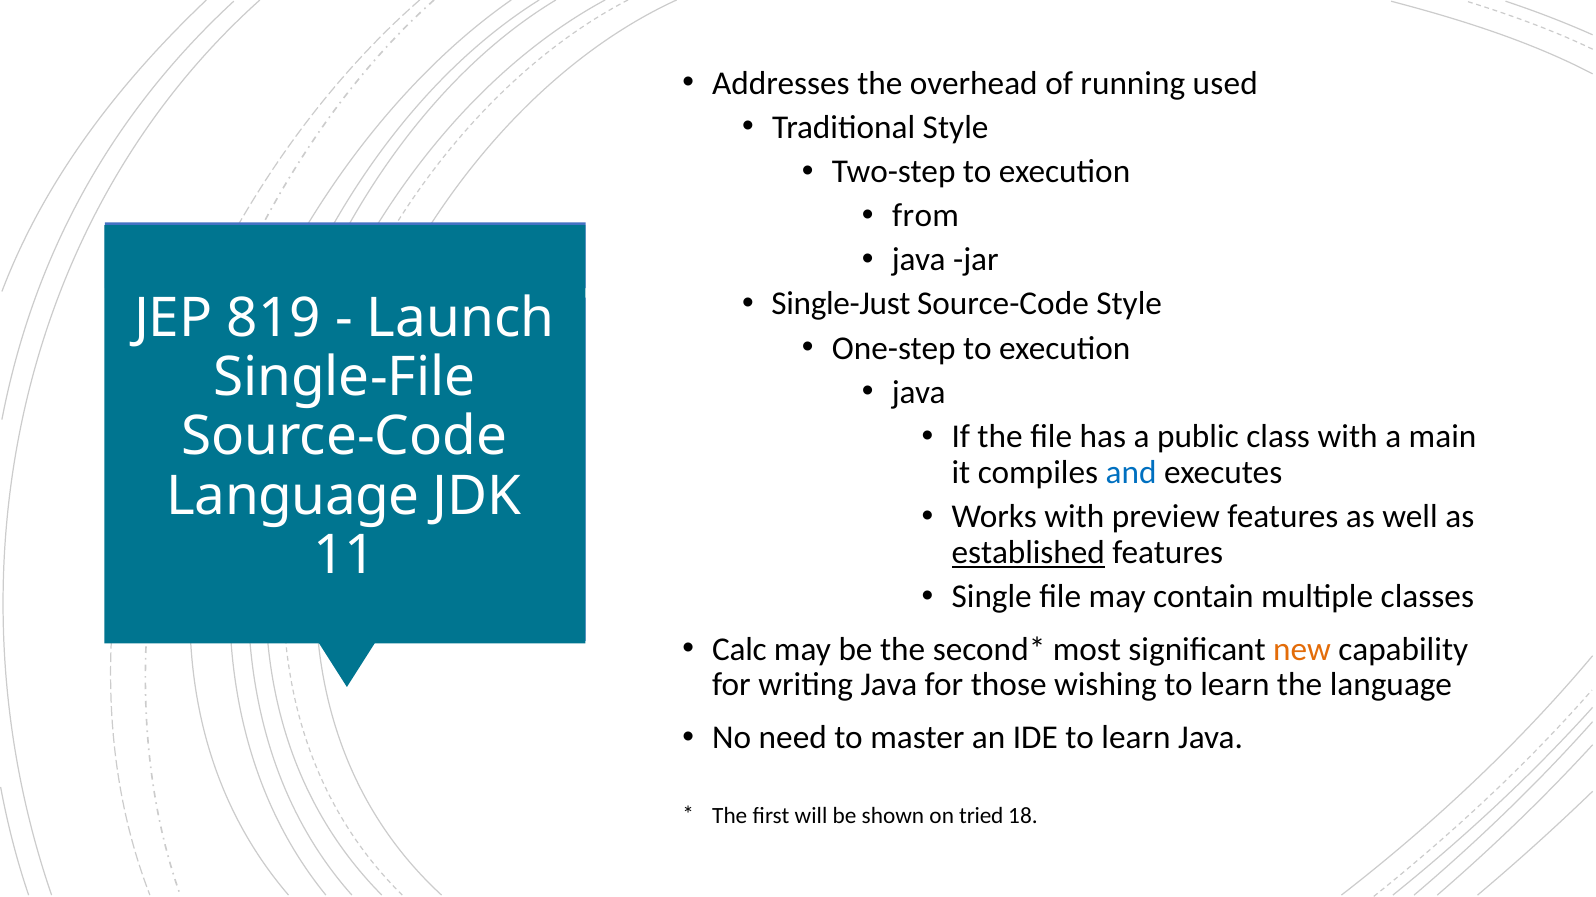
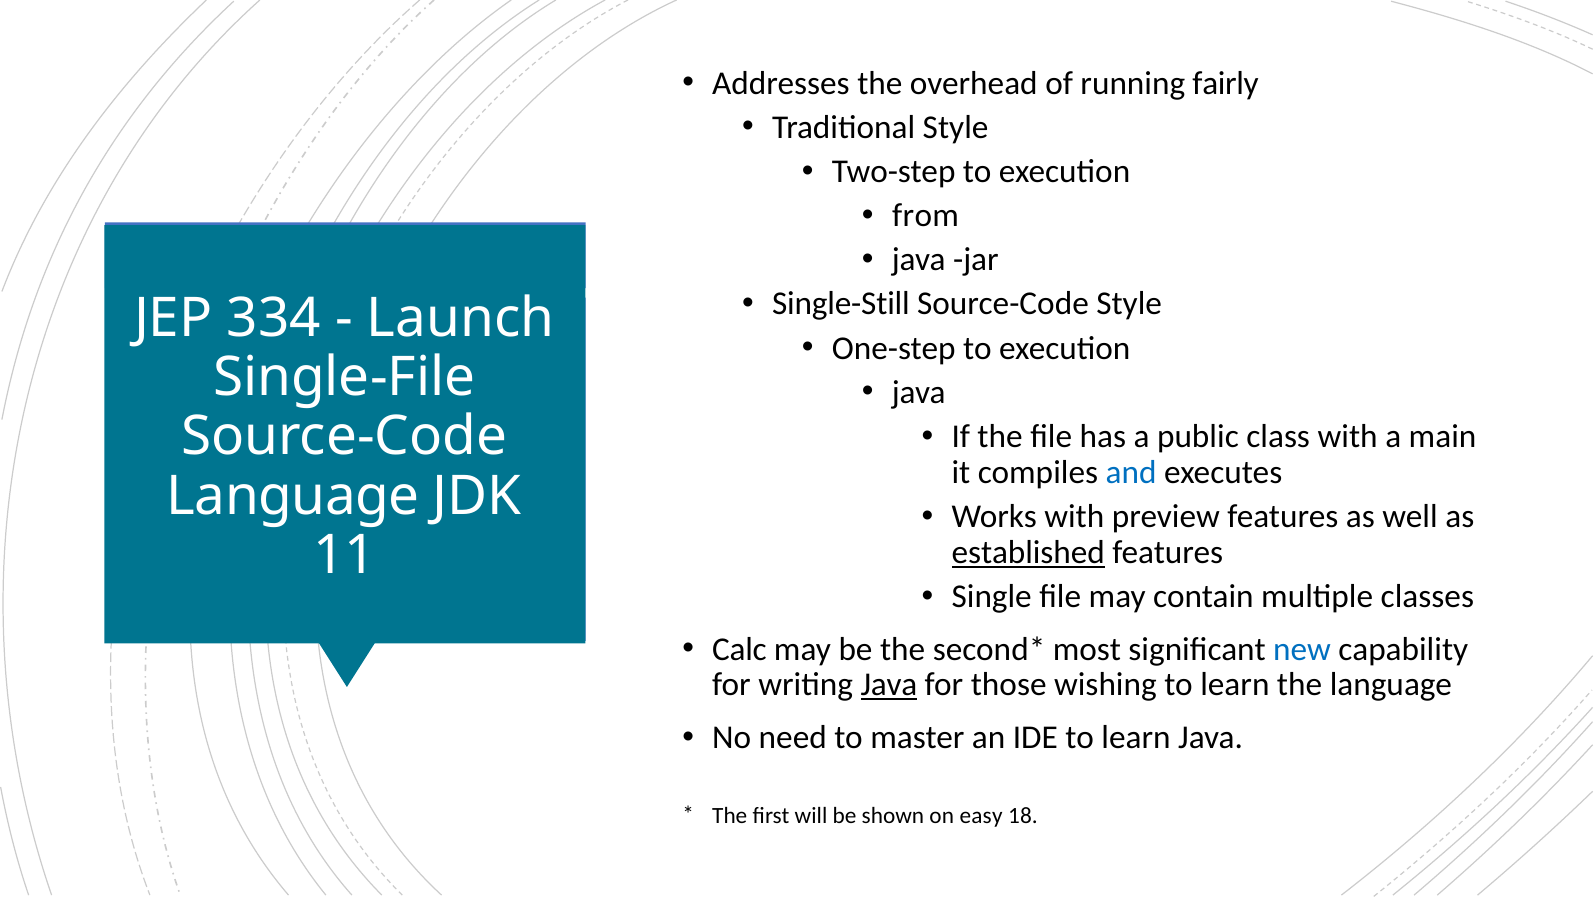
used: used -> fairly
Single-Just: Single-Just -> Single-Still
819: 819 -> 334
new colour: orange -> blue
Java at (889, 686) underline: none -> present
tried: tried -> easy
